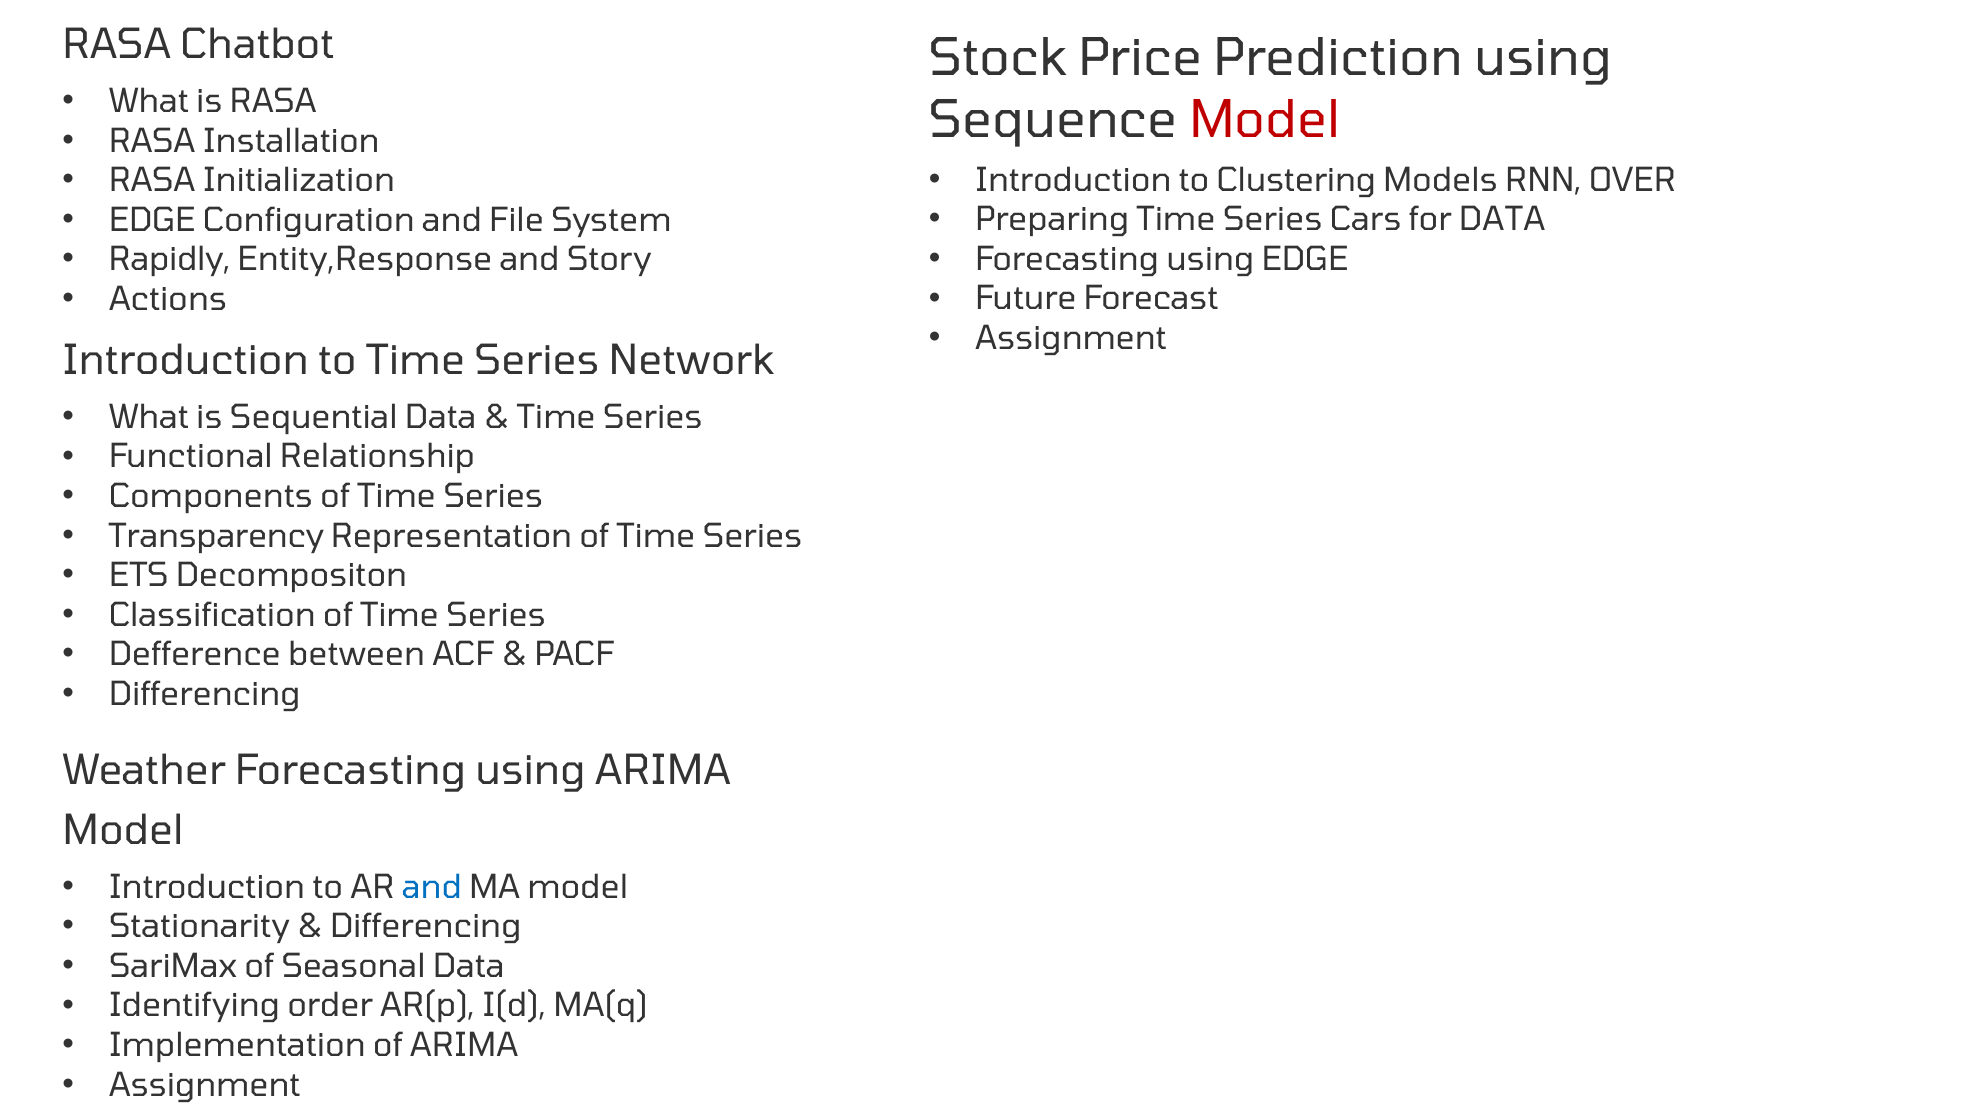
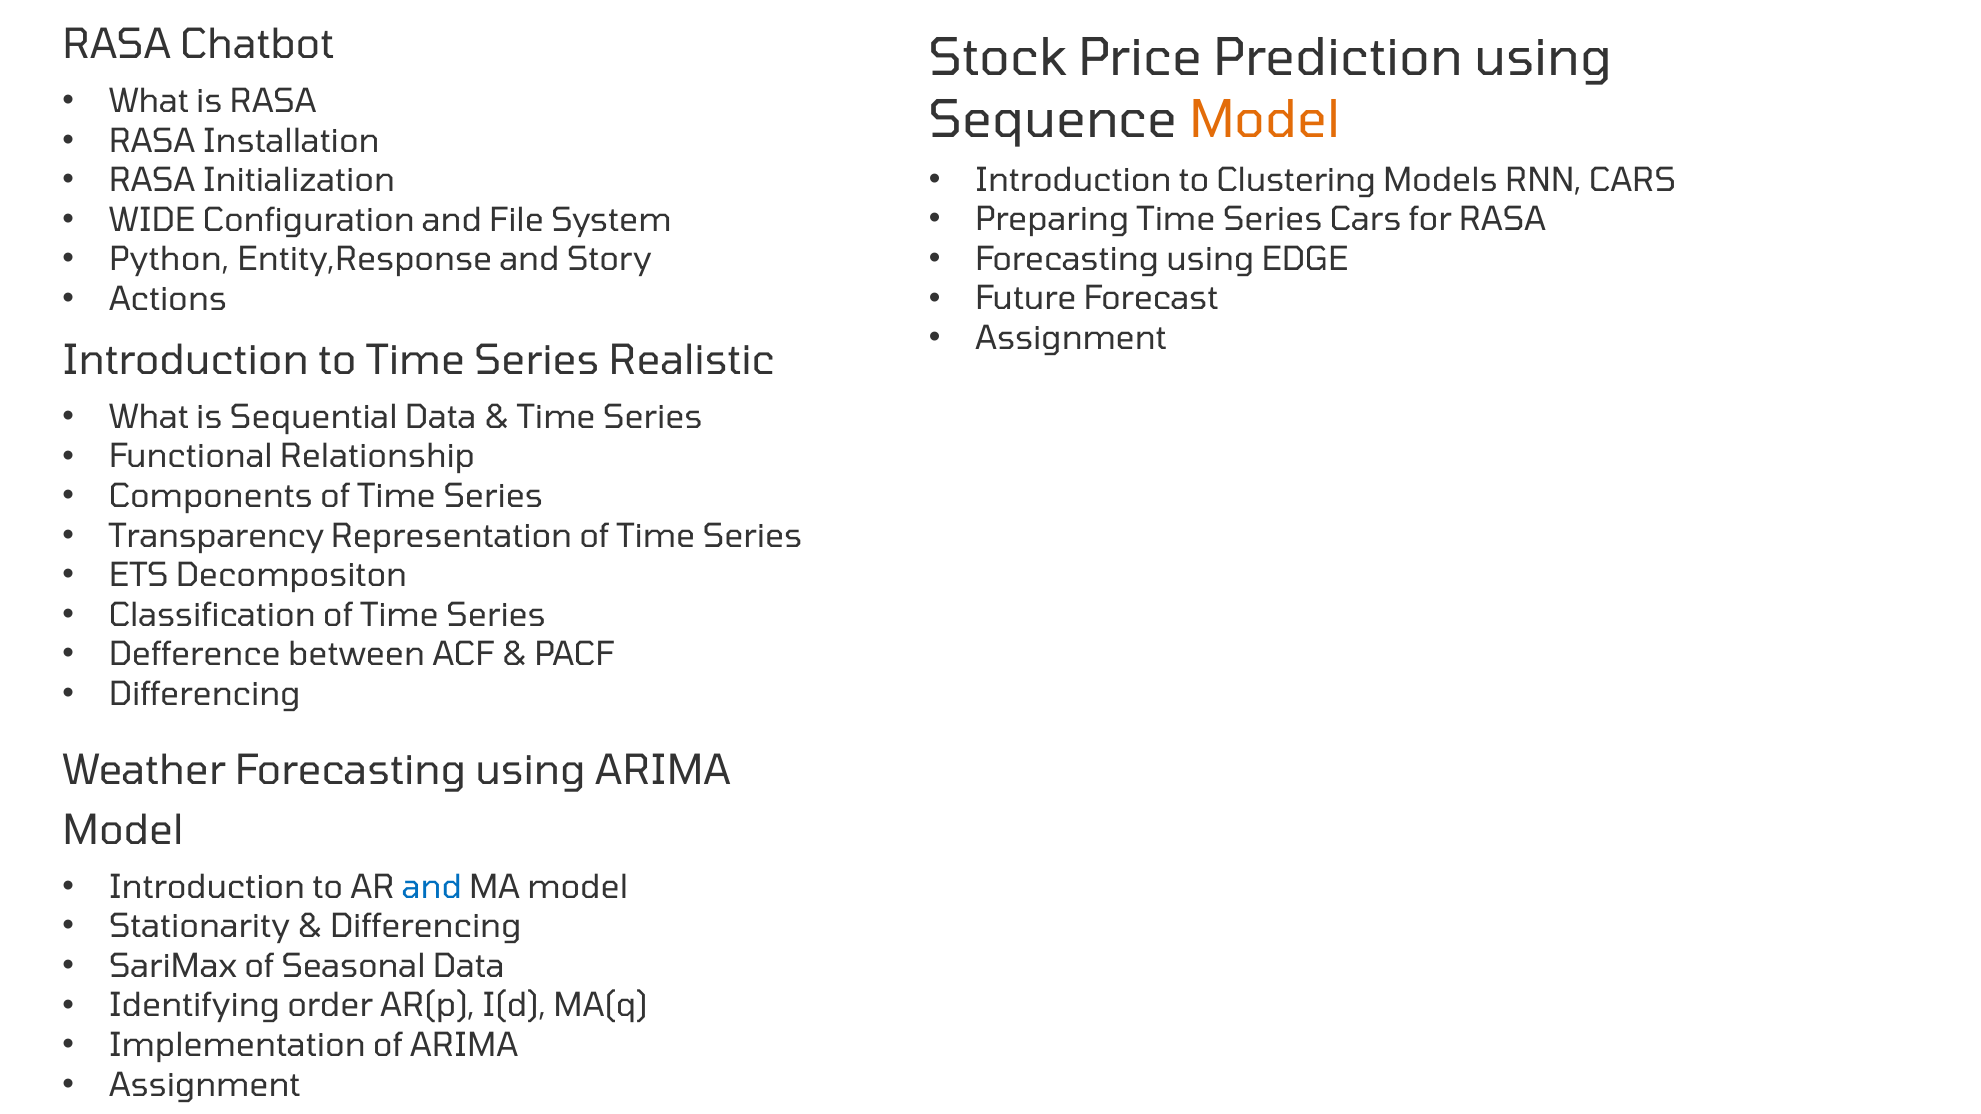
Model at (1265, 121) colour: red -> orange
RNN OVER: OVER -> CARS
for DATA: DATA -> RASA
EDGE at (152, 220): EDGE -> WIDE
Rapidly: Rapidly -> Python
Network: Network -> Realistic
